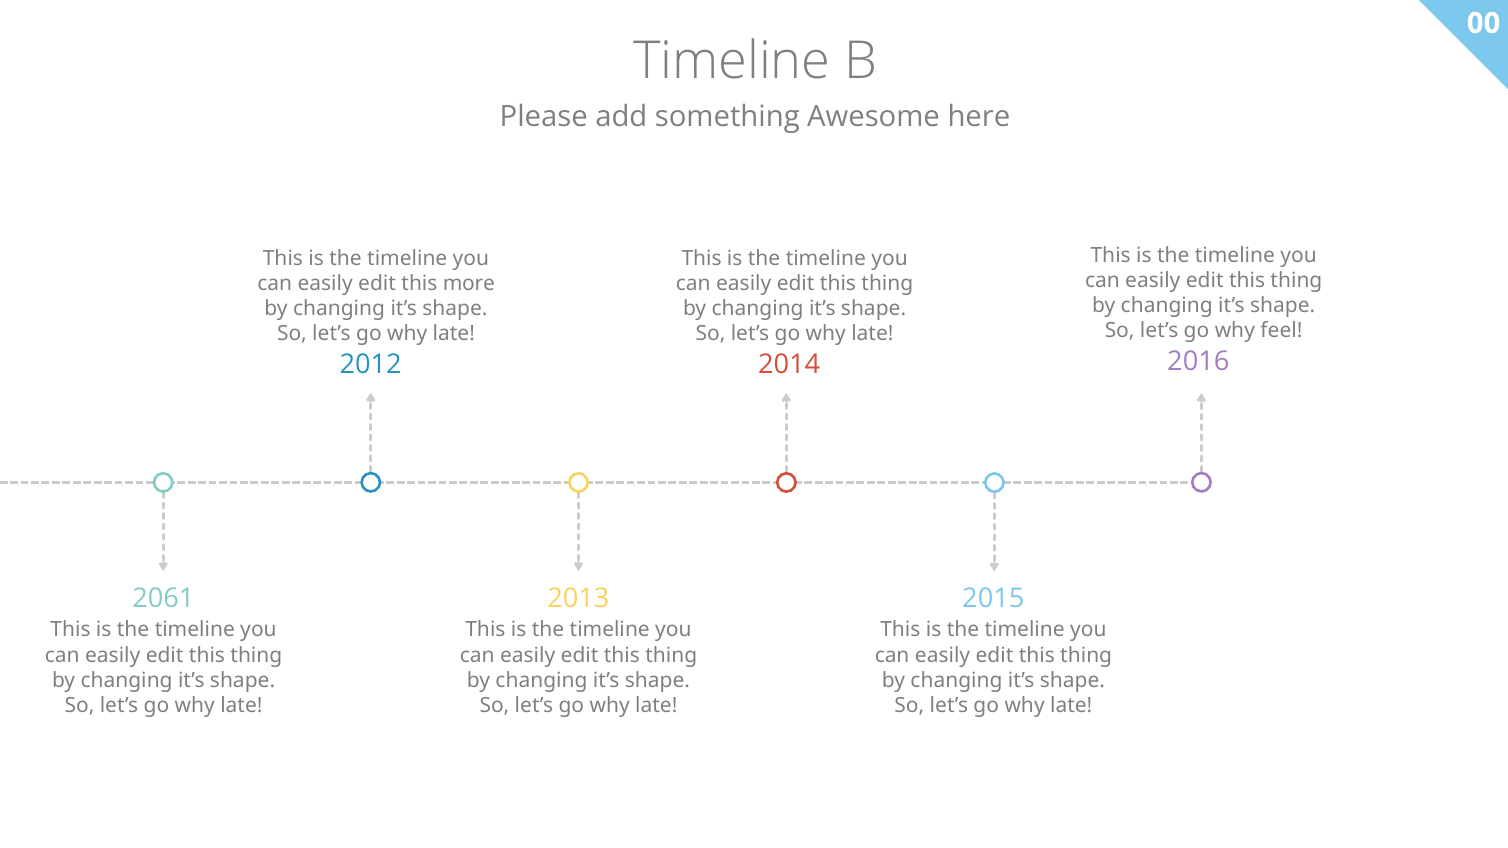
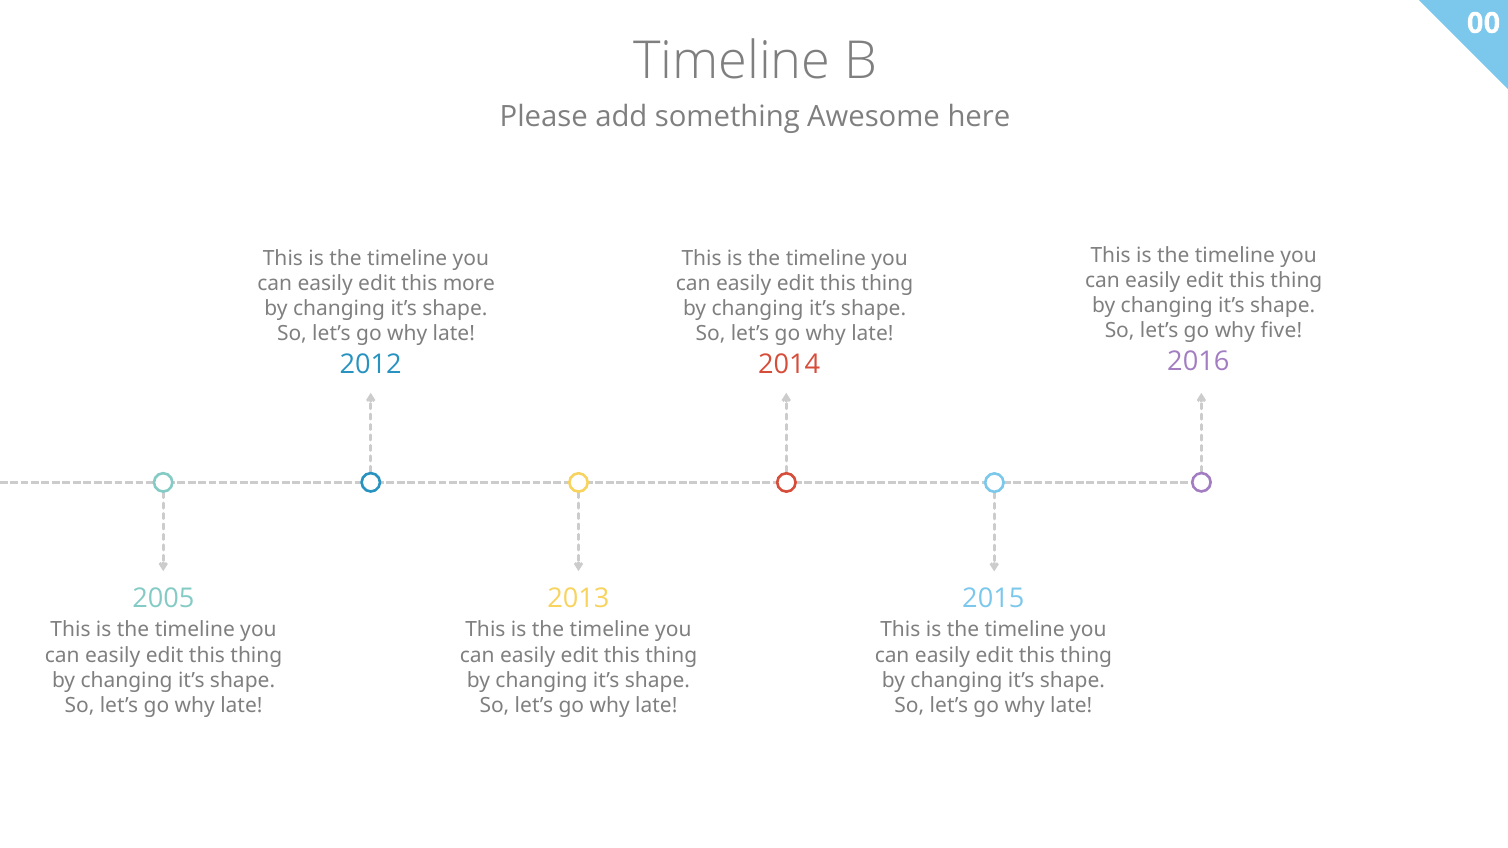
feel: feel -> five
2061: 2061 -> 2005
